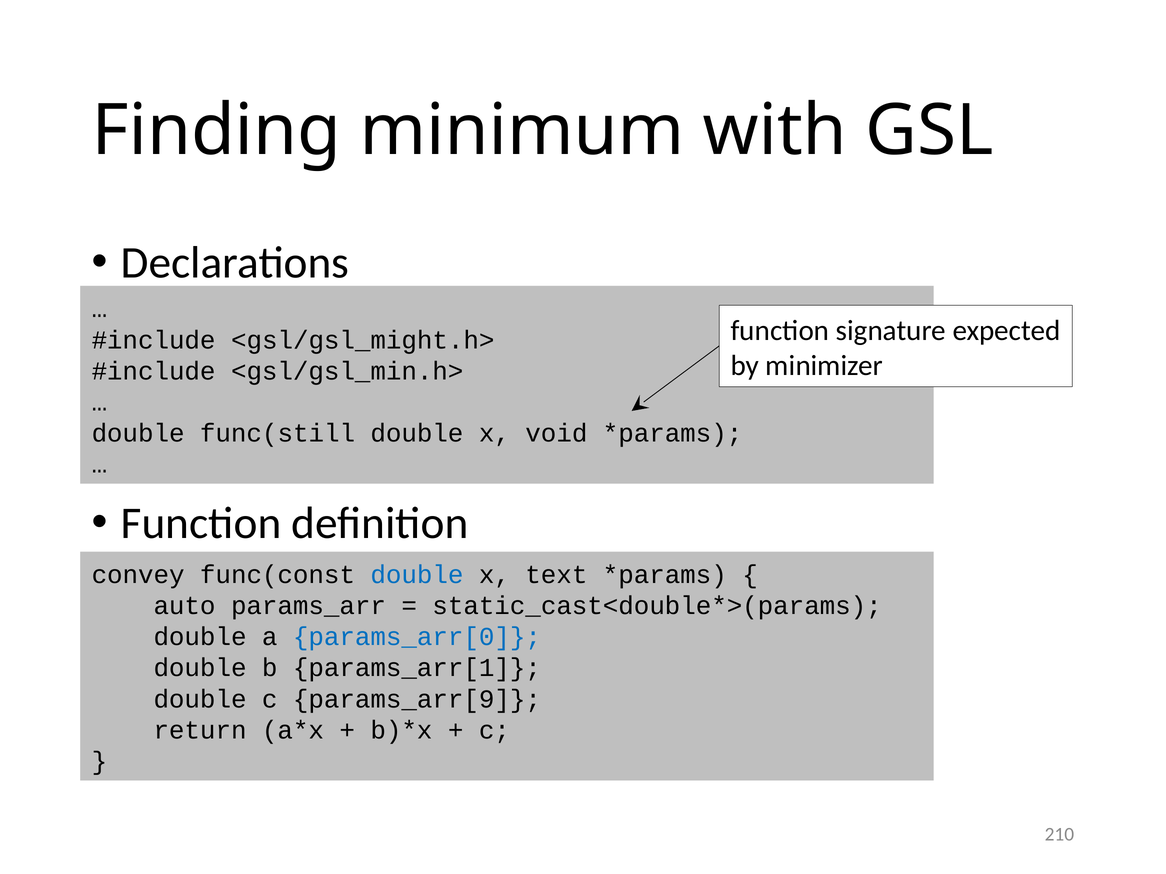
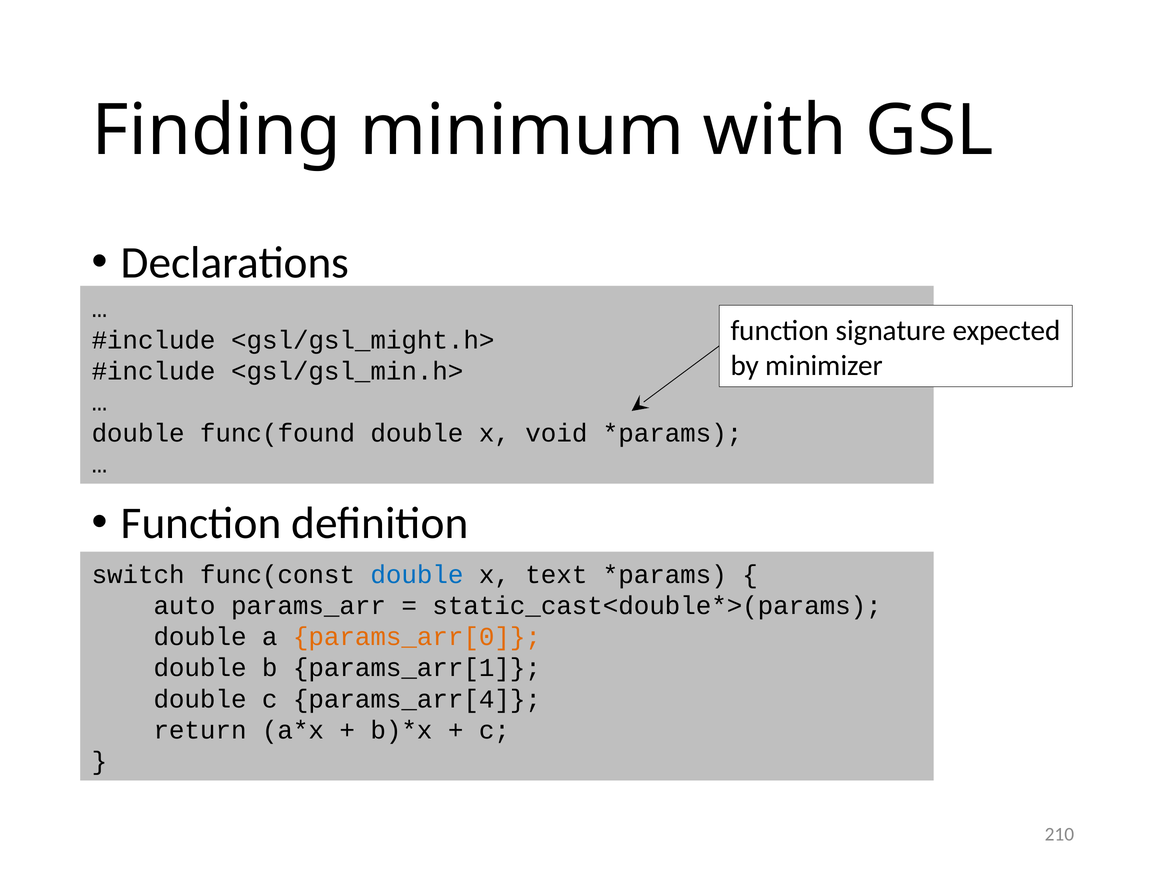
func(still: func(still -> func(found
convey: convey -> switch
params_arr[0 colour: blue -> orange
params_arr[9: params_arr[9 -> params_arr[4
